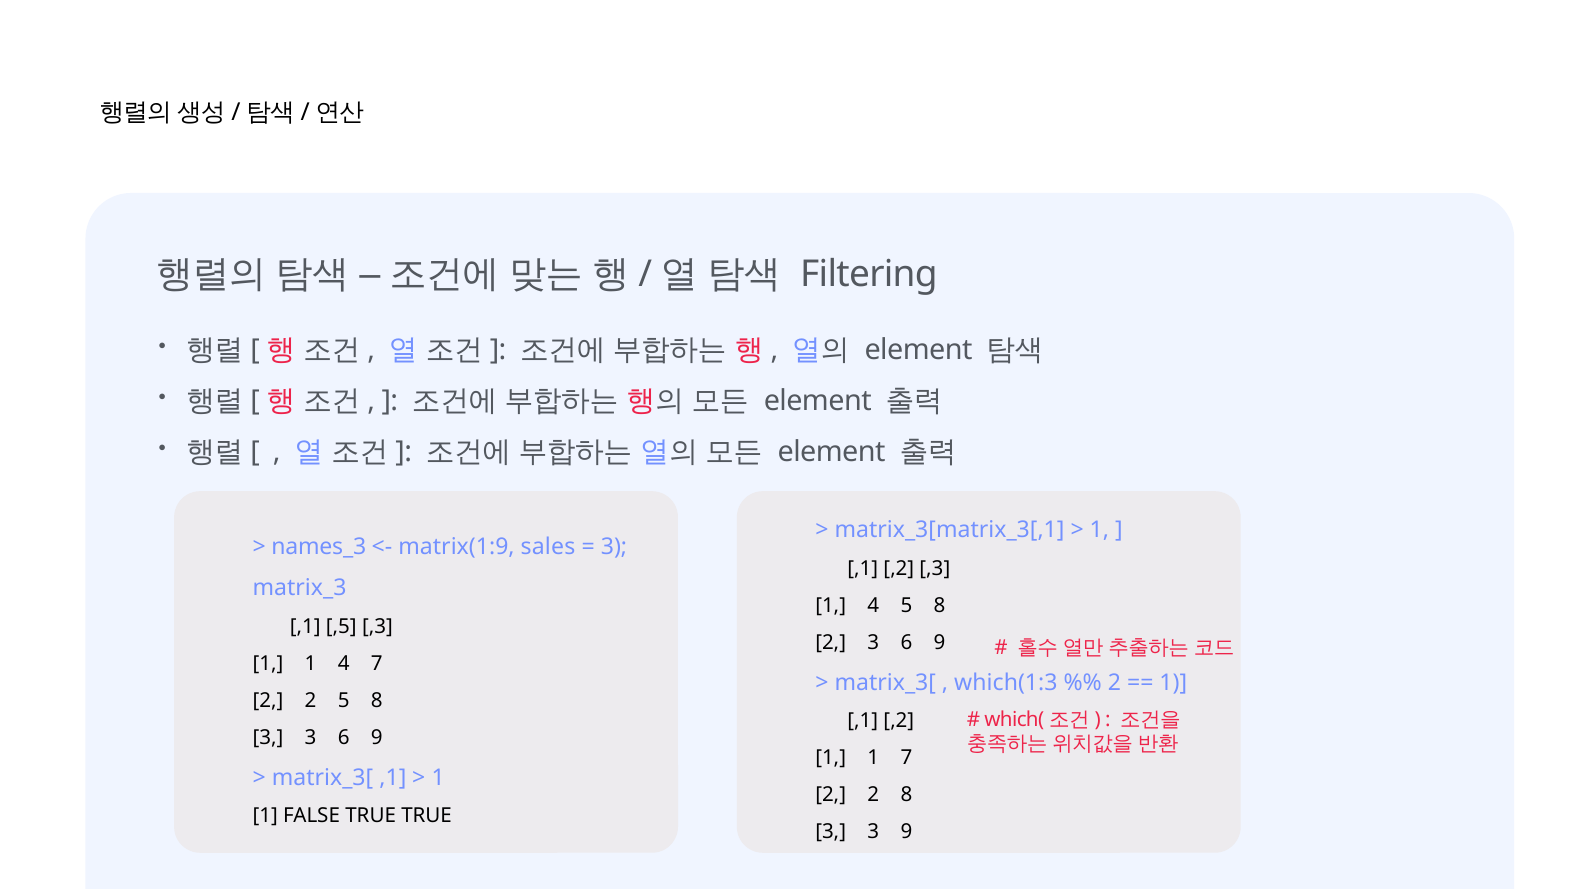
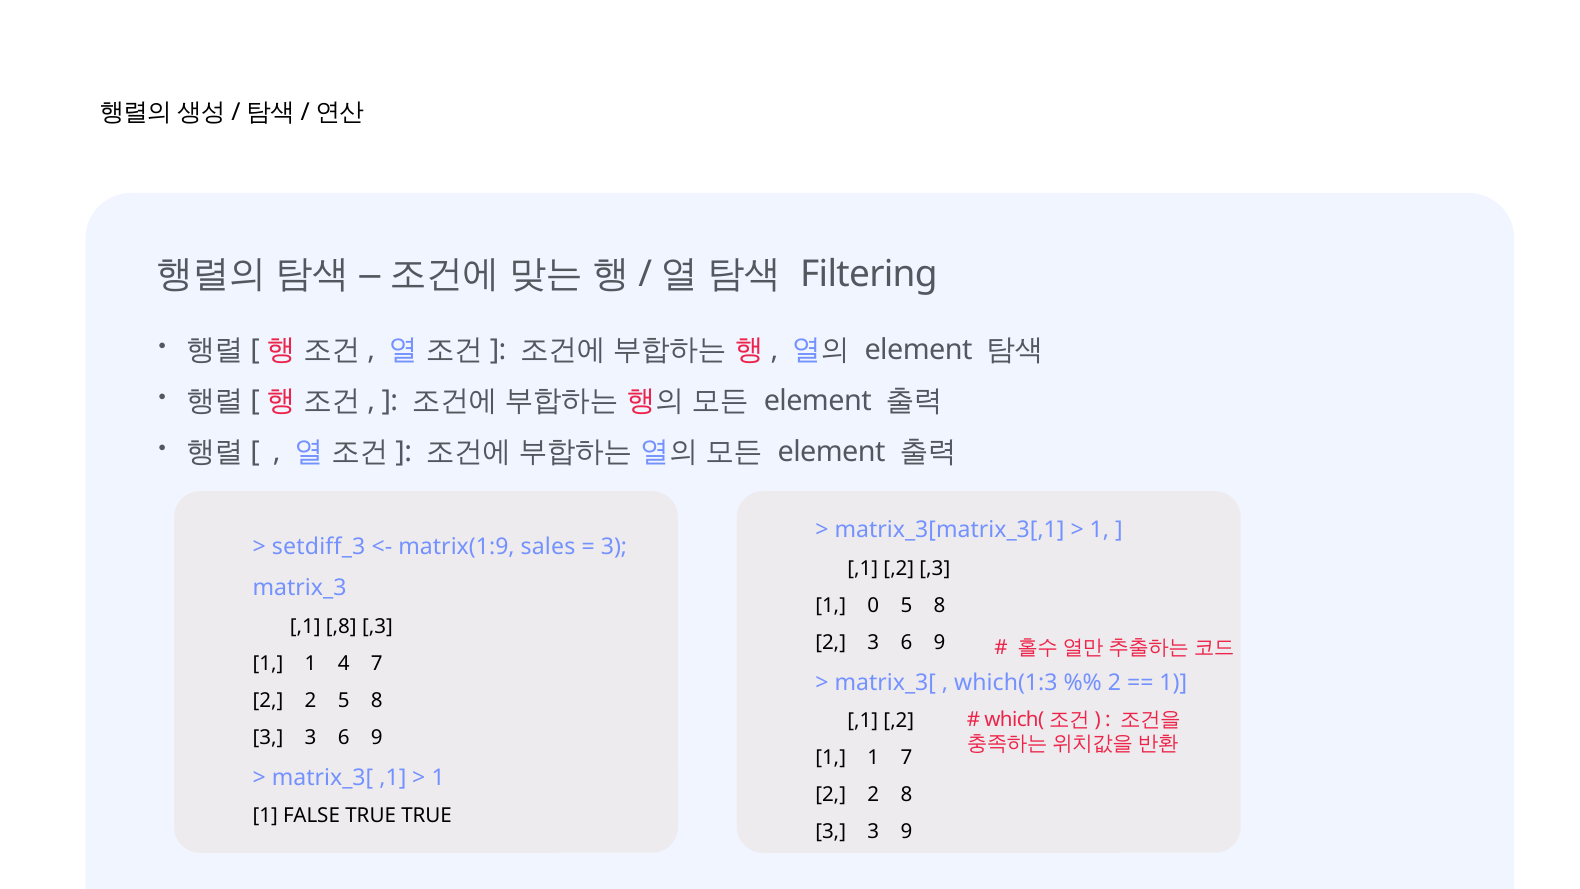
names_3: names_3 -> setdiff_3
4 at (873, 605): 4 -> 0
,5: ,5 -> ,8
